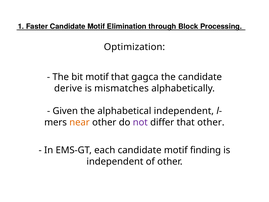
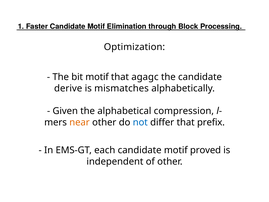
gagca: gagca -> agagc
alphabetical independent: independent -> compression
not colour: purple -> blue
that other: other -> prefix
finding: finding -> proved
